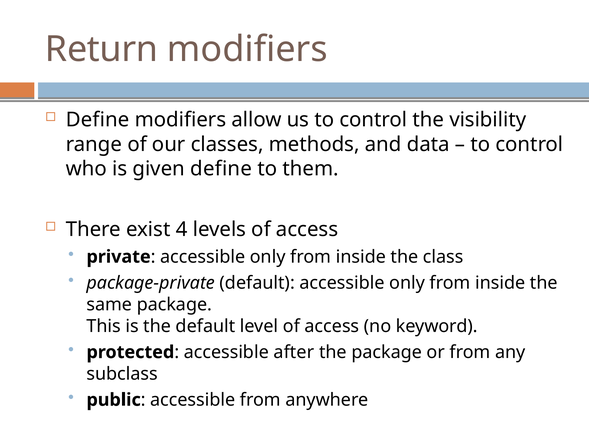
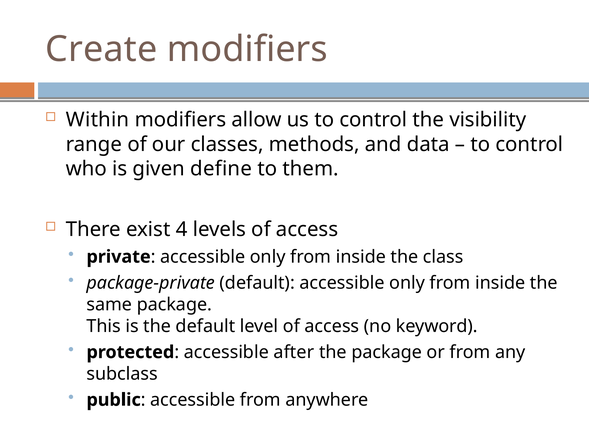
Return: Return -> Create
Define at (98, 120): Define -> Within
